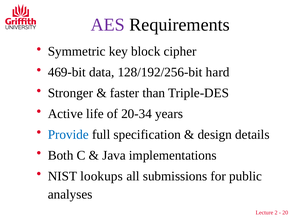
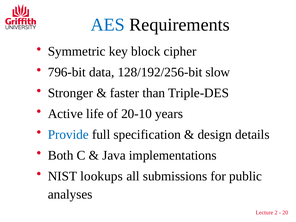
AES colour: purple -> blue
469-bit: 469-bit -> 796-bit
hard: hard -> slow
20-34: 20-34 -> 20-10
